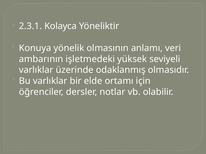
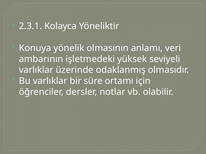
elde: elde -> süre
